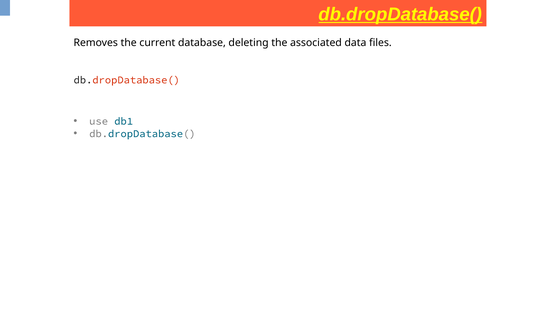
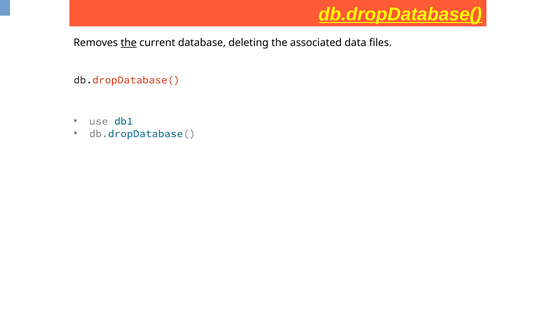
the at (129, 43) underline: none -> present
